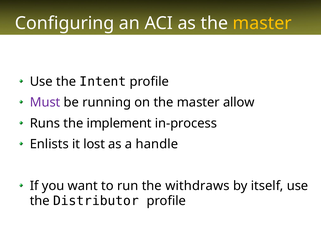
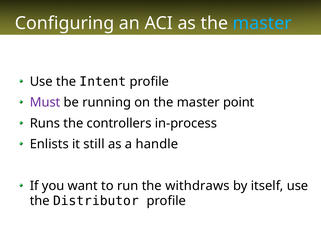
master at (262, 23) colour: yellow -> light blue
allow: allow -> point
implement: implement -> controllers
lost: lost -> still
